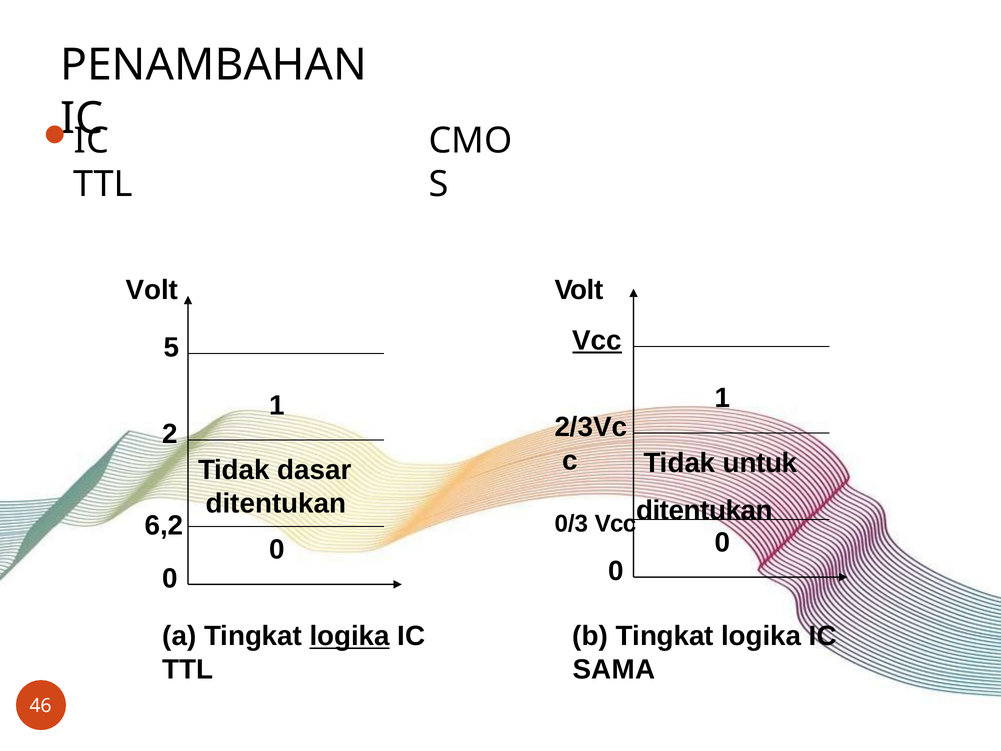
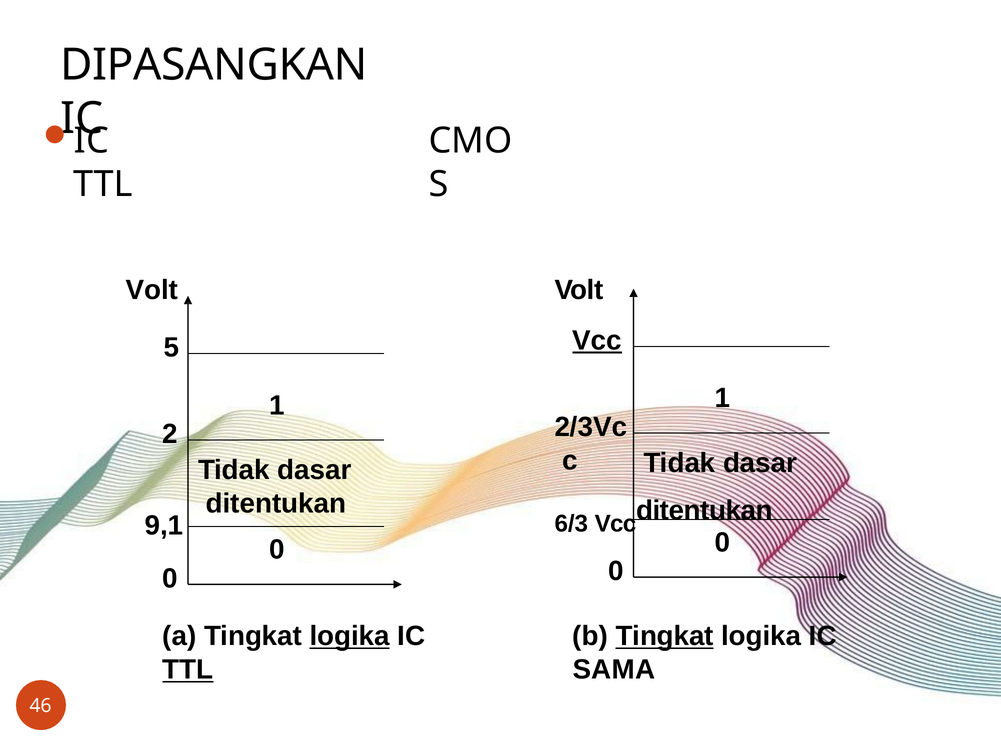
PENAMBAHAN: PENAMBAHAN -> DIPASANGKAN
untuk at (760, 463): untuk -> dasar
0/3: 0/3 -> 6/3
6,2: 6,2 -> 9,1
Tingkat at (665, 636) underline: none -> present
TTL at (188, 669) underline: none -> present
